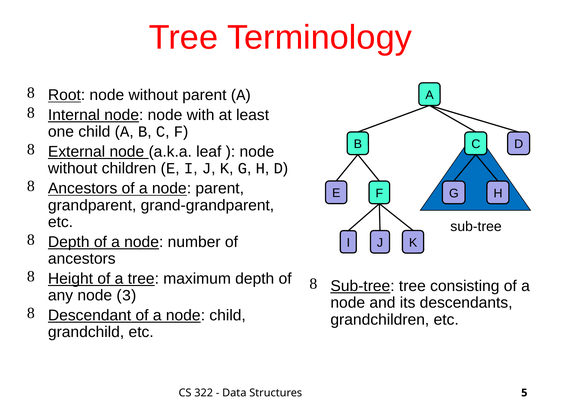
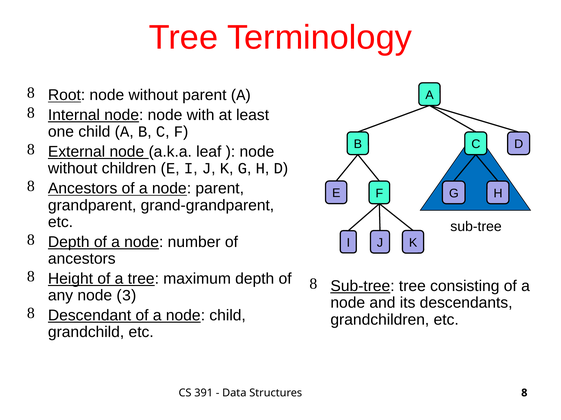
322: 322 -> 391
5: 5 -> 8
